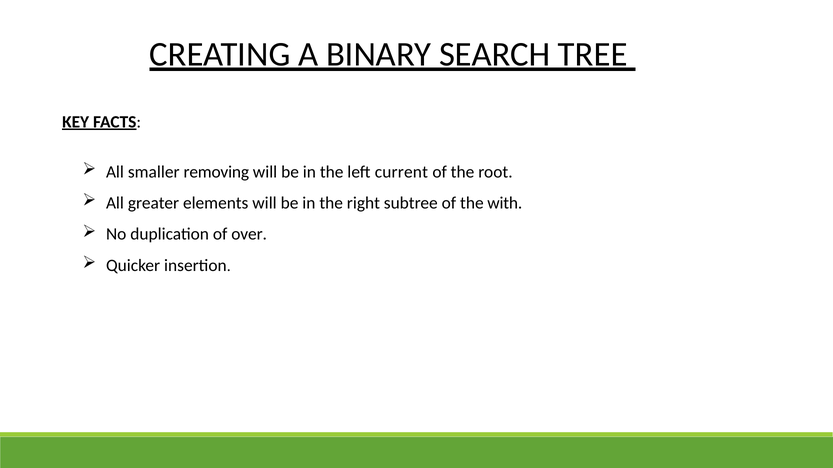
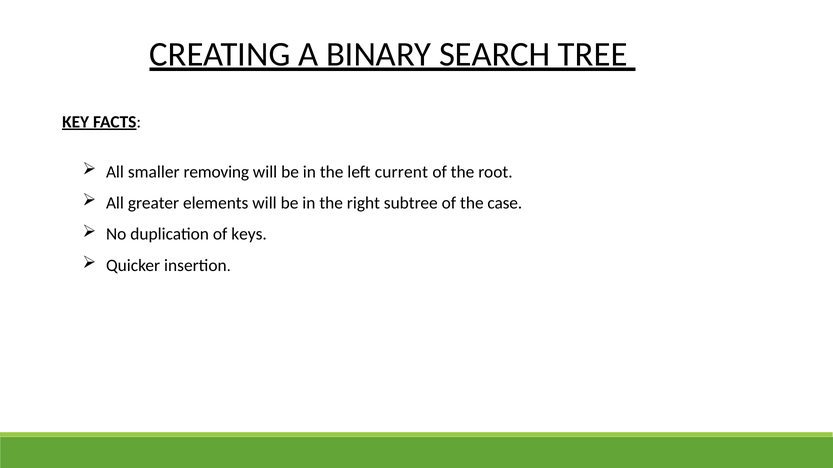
with: with -> case
over: over -> keys
